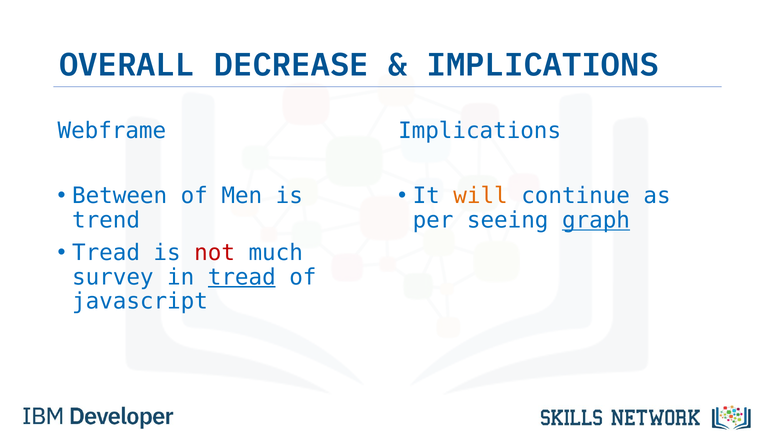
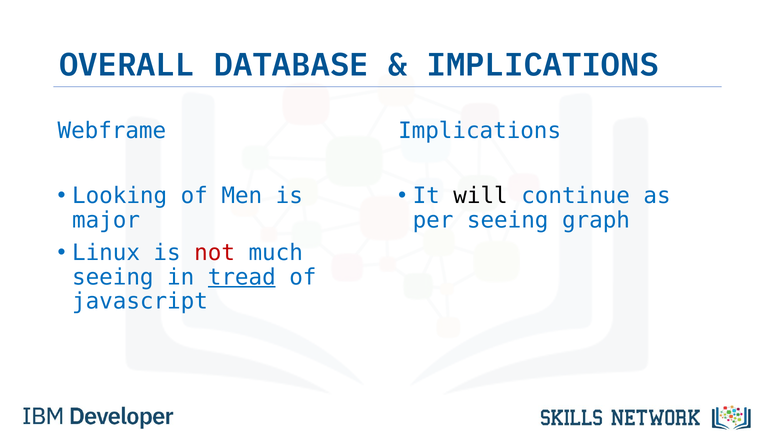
DECREASE: DECREASE -> DATABASE
Between: Between -> Looking
will colour: orange -> black
trend: trend -> major
graph underline: present -> none
Tread at (106, 253): Tread -> Linux
survey at (113, 277): survey -> seeing
